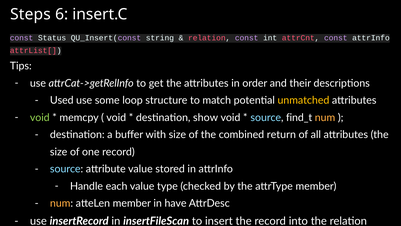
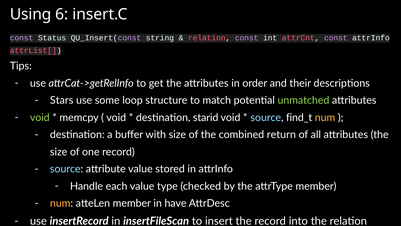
Steps: Steps -> Using
Used: Used -> Stars
unmatched colour: yellow -> light green
show: show -> starid
